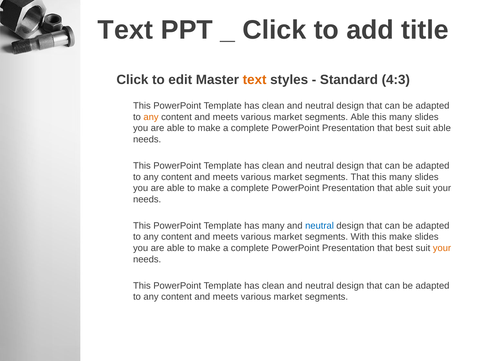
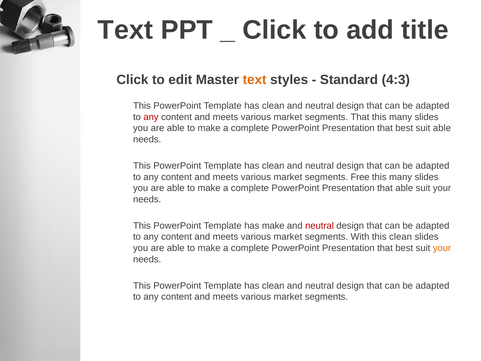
any at (151, 117) colour: orange -> red
segments Able: Able -> That
segments That: That -> Free
has many: many -> make
neutral at (320, 225) colour: blue -> red
this make: make -> clean
